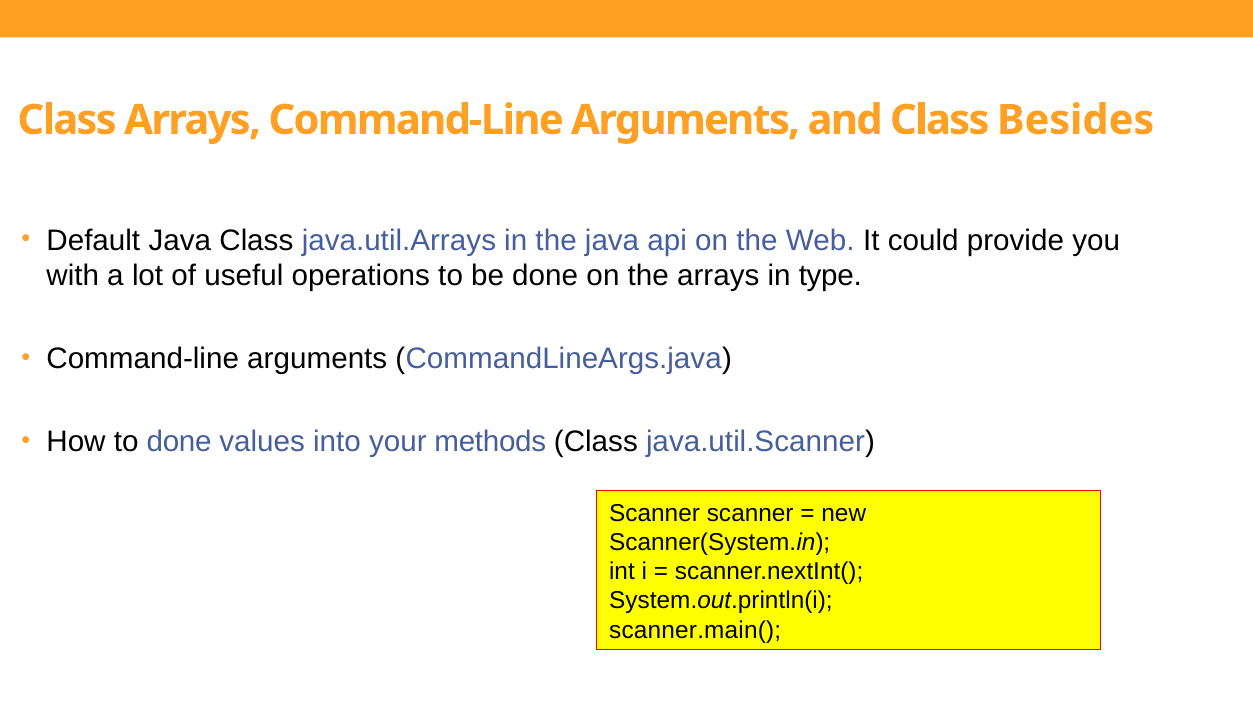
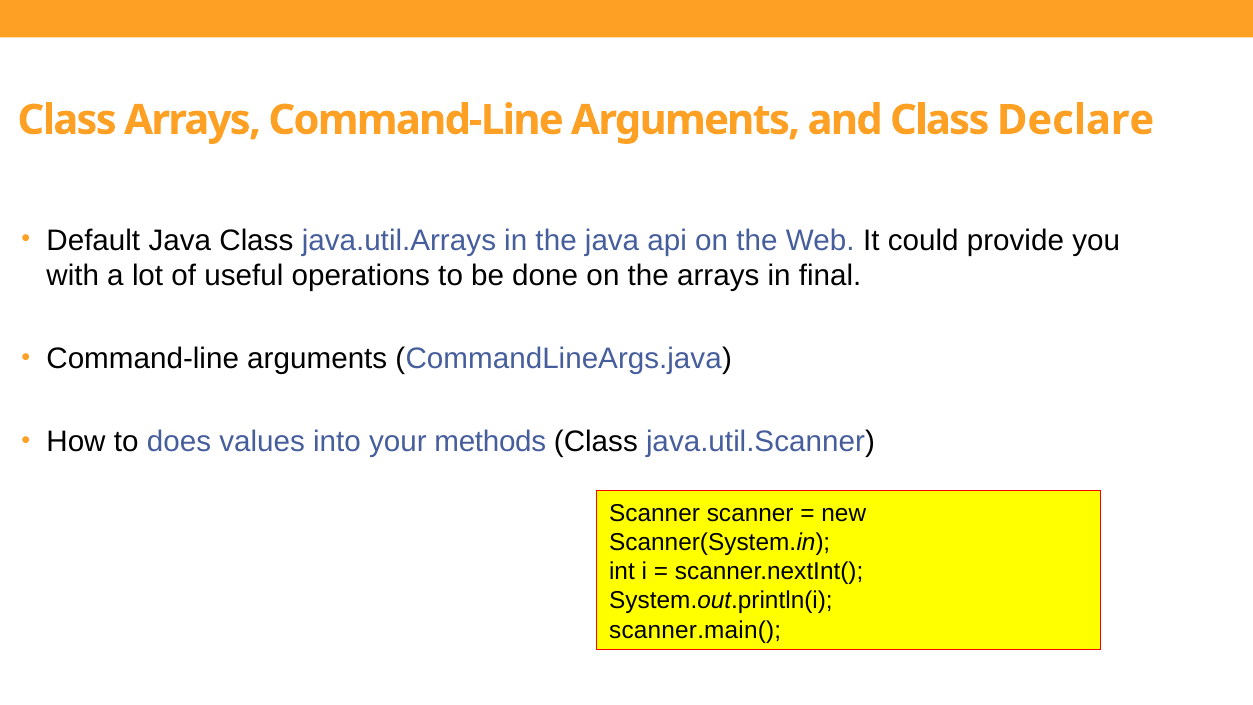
Besides: Besides -> Declare
type: type -> final
to done: done -> does
